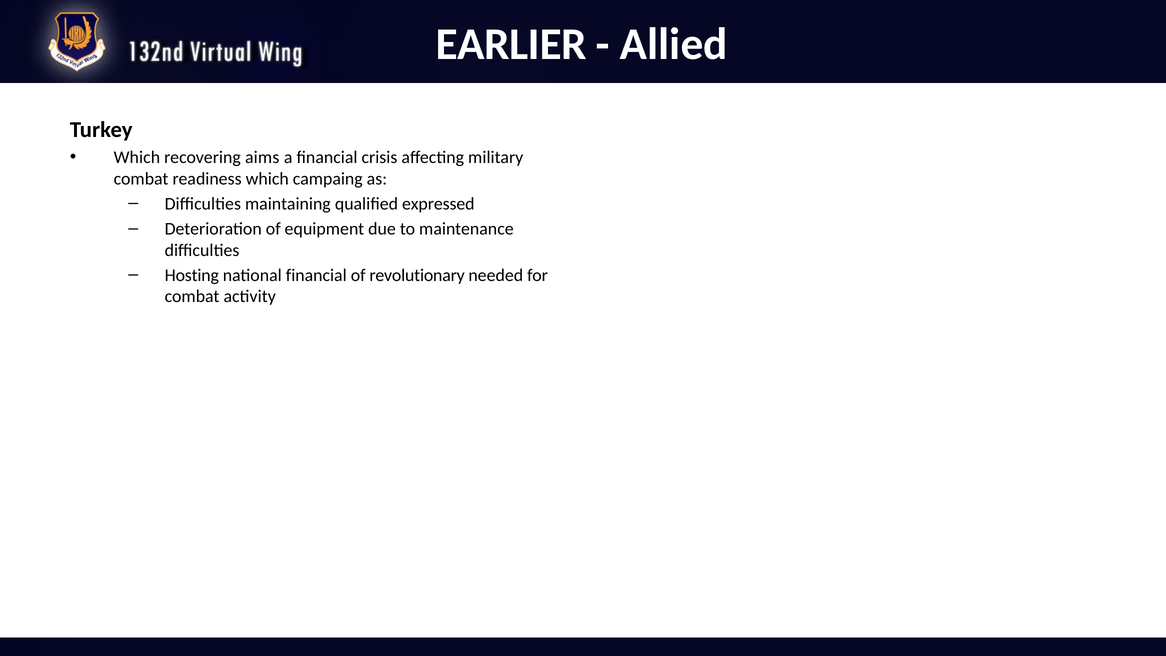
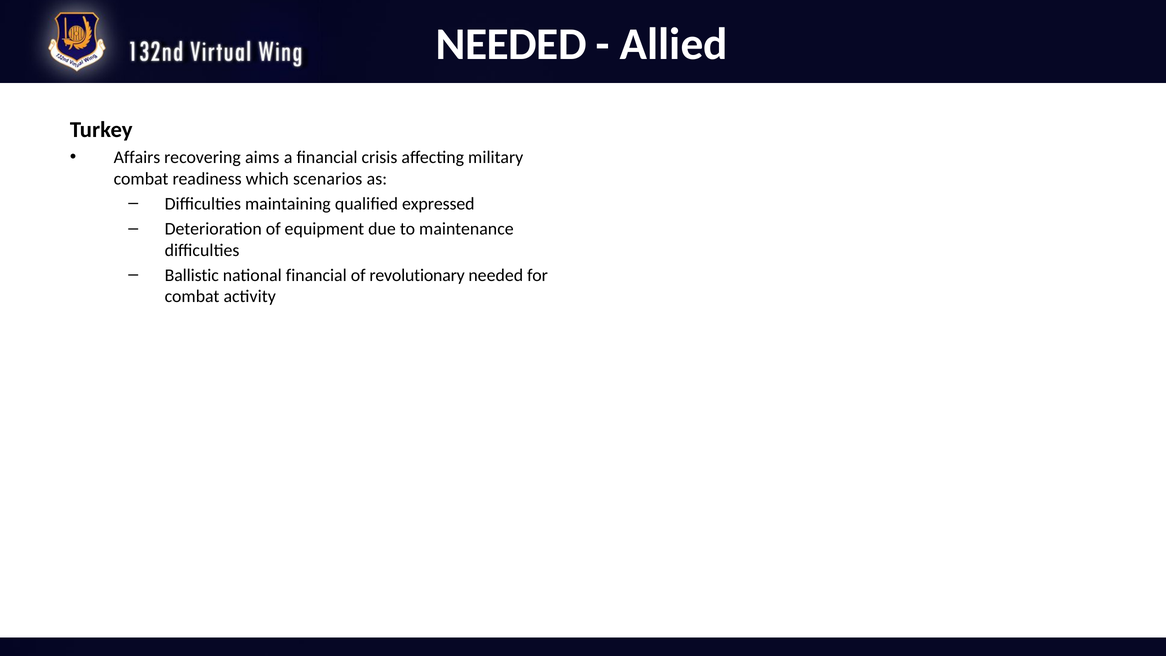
EARLIER at (511, 44): EARLIER -> NEEDED
Which at (137, 157): Which -> Affairs
campaing: campaing -> scenarios
Hosting: Hosting -> Ballistic
